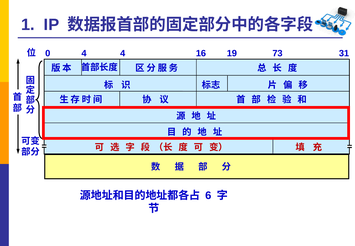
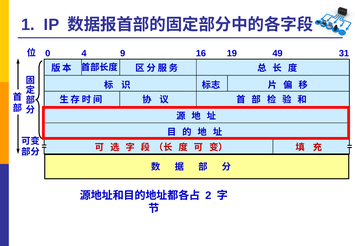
4 4: 4 -> 9
73: 73 -> 49
6: 6 -> 2
